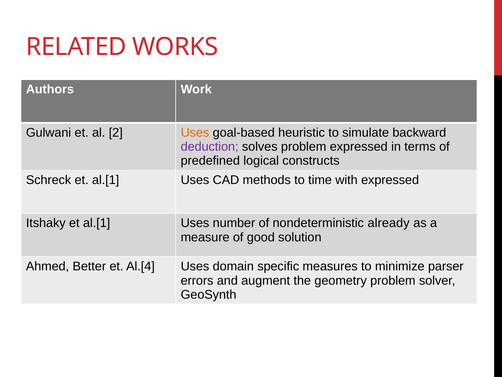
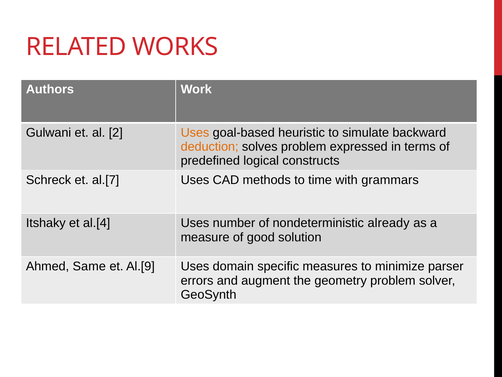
deduction colour: purple -> orange
Schreck et al.[1: al.[1 -> al.[7
with expressed: expressed -> grammars
Itshaky et al.[1: al.[1 -> al.[4
Better: Better -> Same
Al.[4: Al.[4 -> Al.[9
